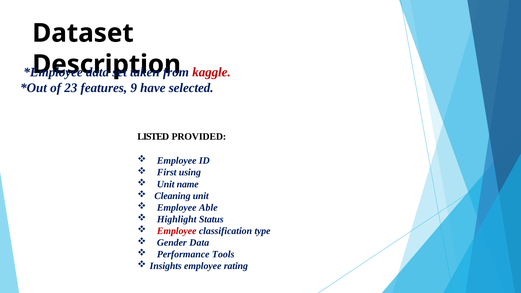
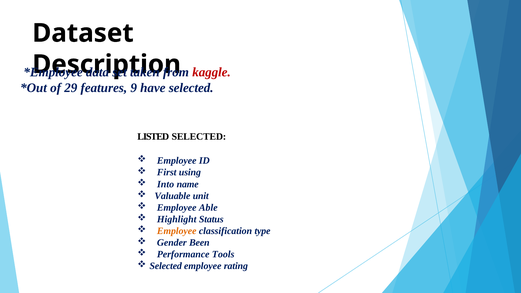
23: 23 -> 29
LISTED PROVIDED: PROVIDED -> SELECTED
Unit at (166, 184): Unit -> Into
Cleaning: Cleaning -> Valuable
Employee at (177, 231) colour: red -> orange
Gender Data: Data -> Been
Insights at (166, 266): Insights -> Selected
